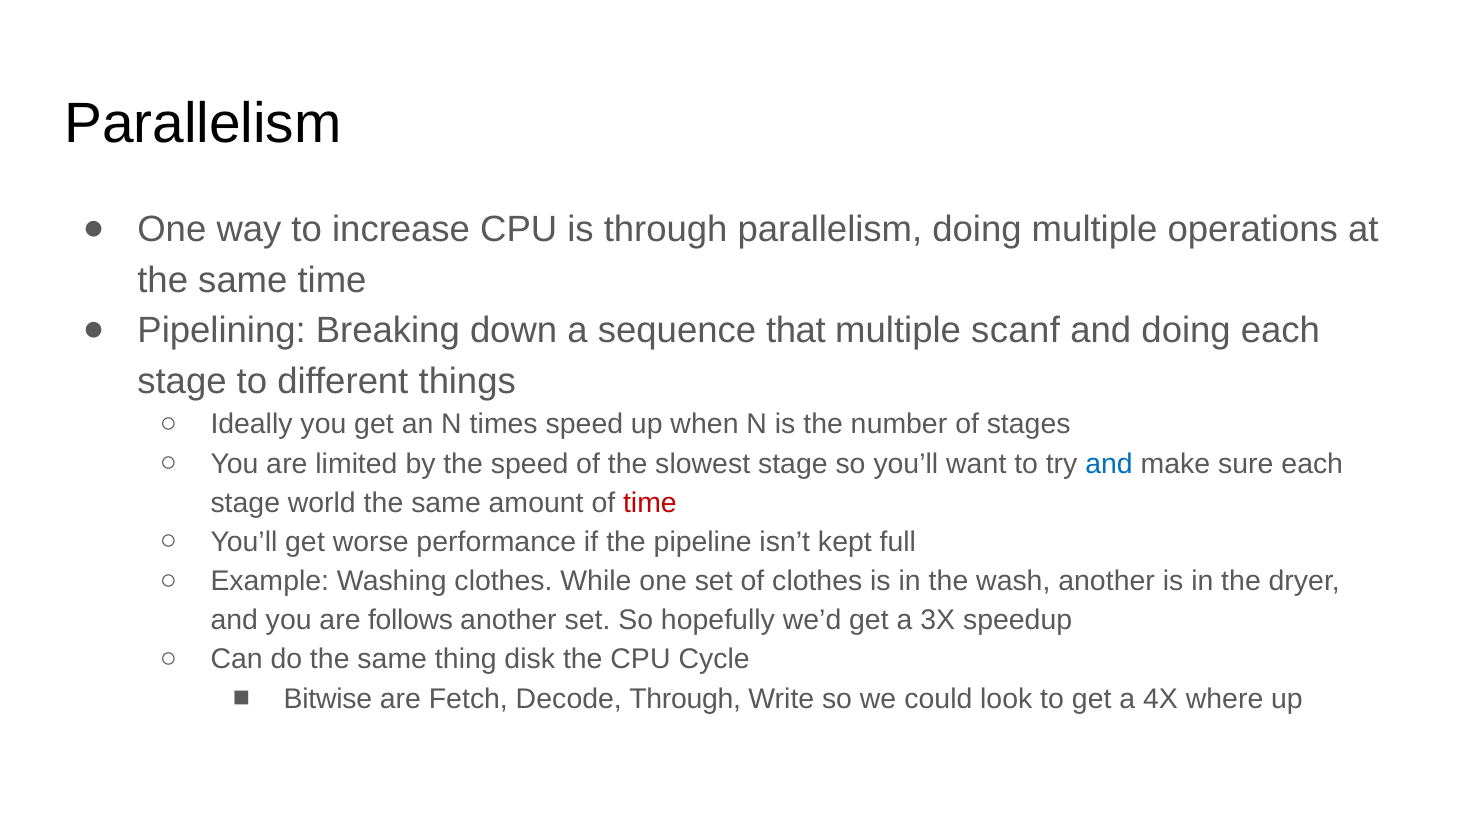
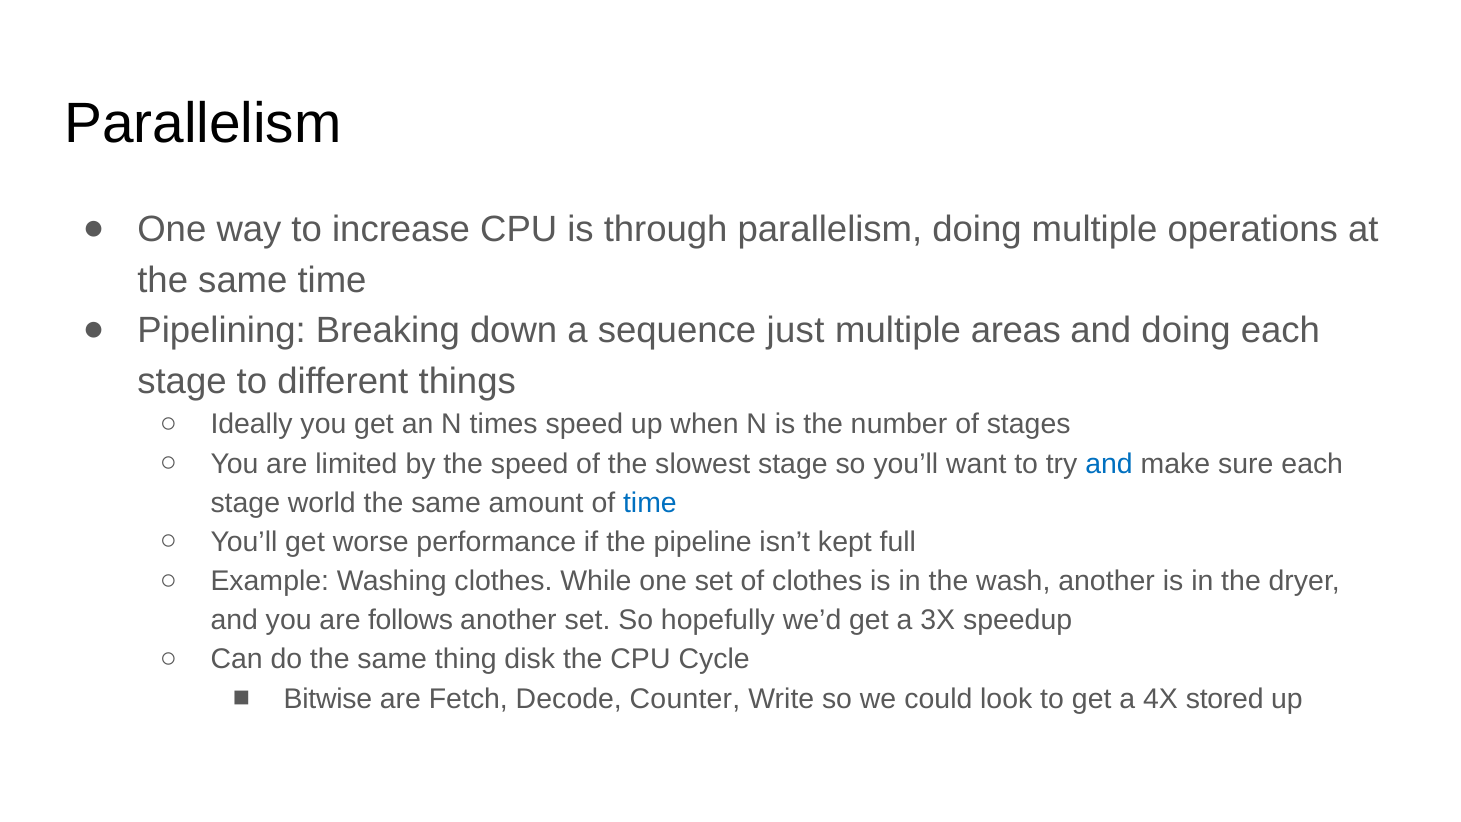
that: that -> just
scanf: scanf -> areas
time at (650, 503) colour: red -> blue
Decode Through: Through -> Counter
where: where -> stored
